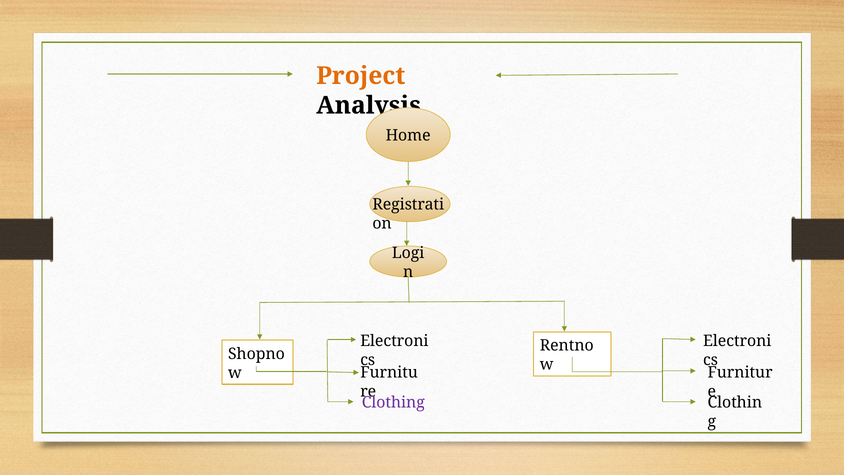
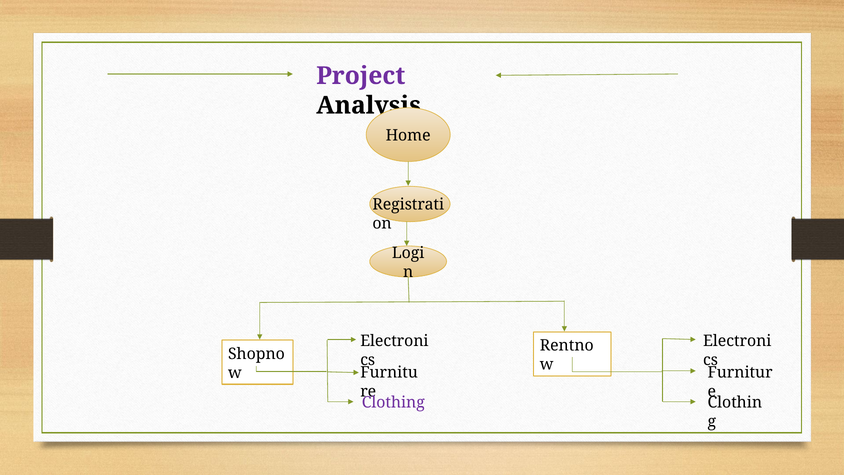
Project colour: orange -> purple
